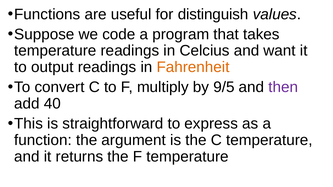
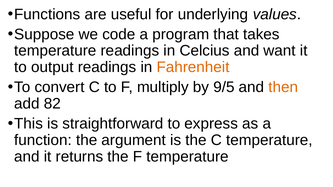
distinguish: distinguish -> underlying
then colour: purple -> orange
40: 40 -> 82
